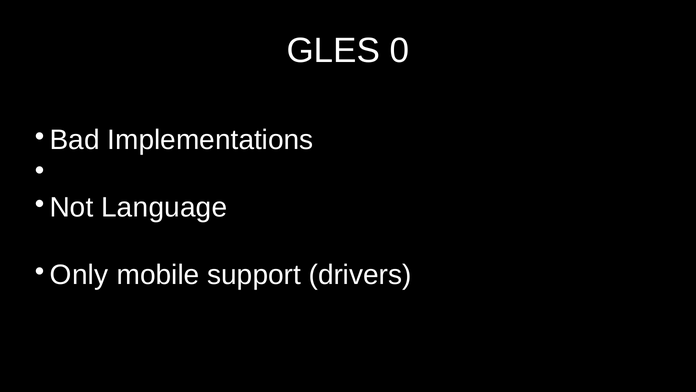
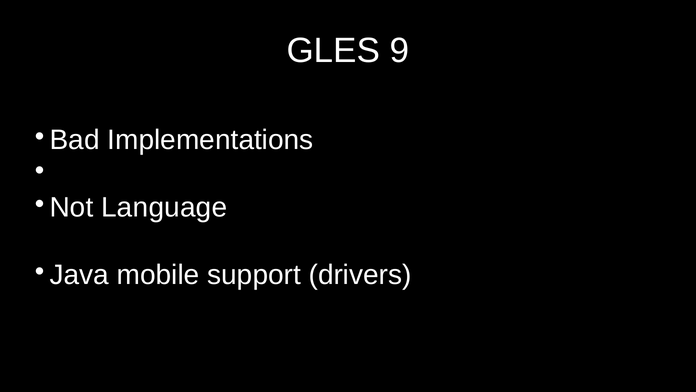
0: 0 -> 9
Only: Only -> Java
